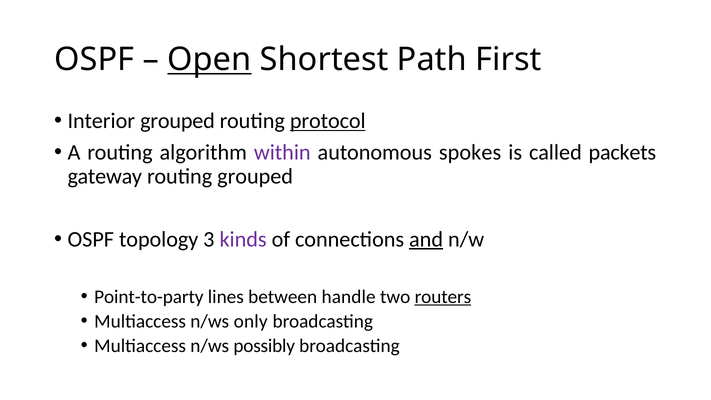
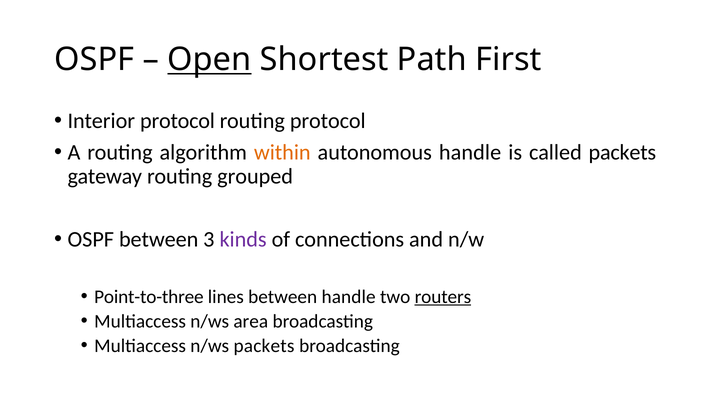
Interior grouped: grouped -> protocol
protocol at (328, 121) underline: present -> none
within colour: purple -> orange
autonomous spokes: spokes -> handle
OSPF topology: topology -> between
and underline: present -> none
Point-to-party: Point-to-party -> Point-to-three
only: only -> area
n/ws possibly: possibly -> packets
